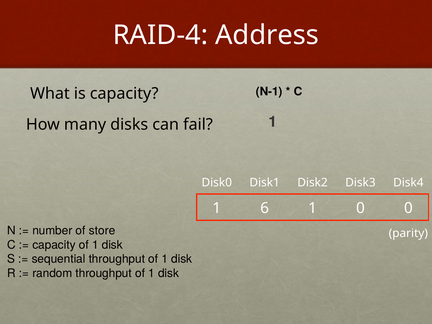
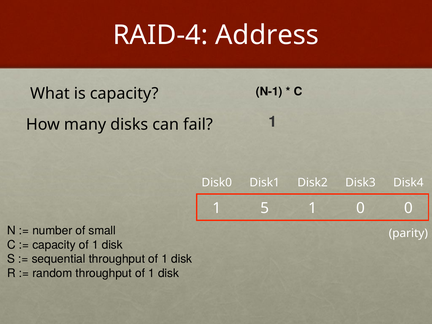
6: 6 -> 5
store: store -> small
